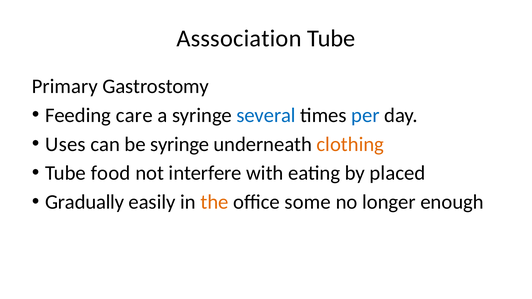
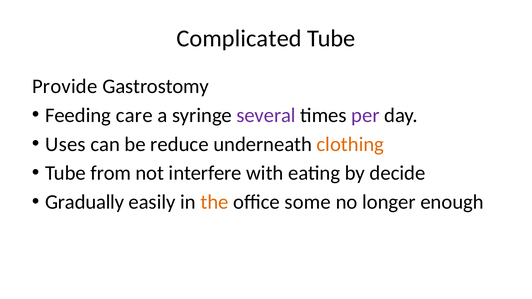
Asssociation: Asssociation -> Complicated
Primary: Primary -> Provide
several colour: blue -> purple
per colour: blue -> purple
be syringe: syringe -> reduce
food: food -> from
placed: placed -> decide
